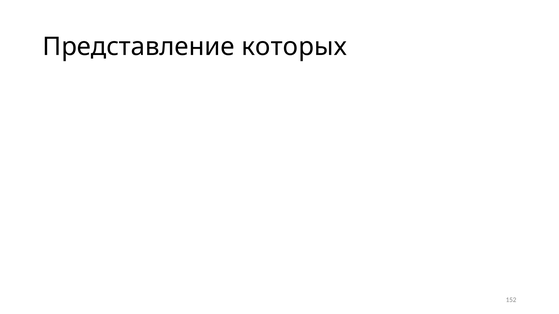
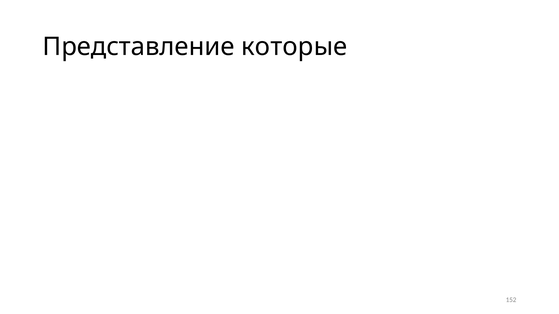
которых: которых -> которые
